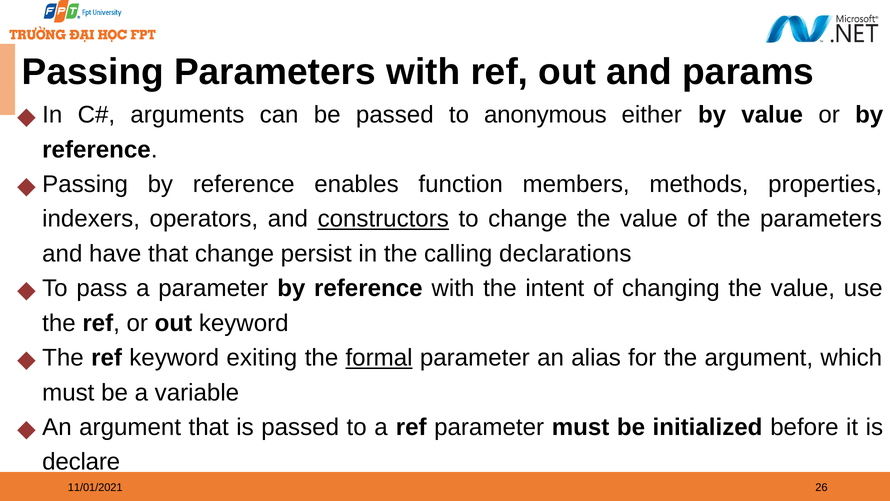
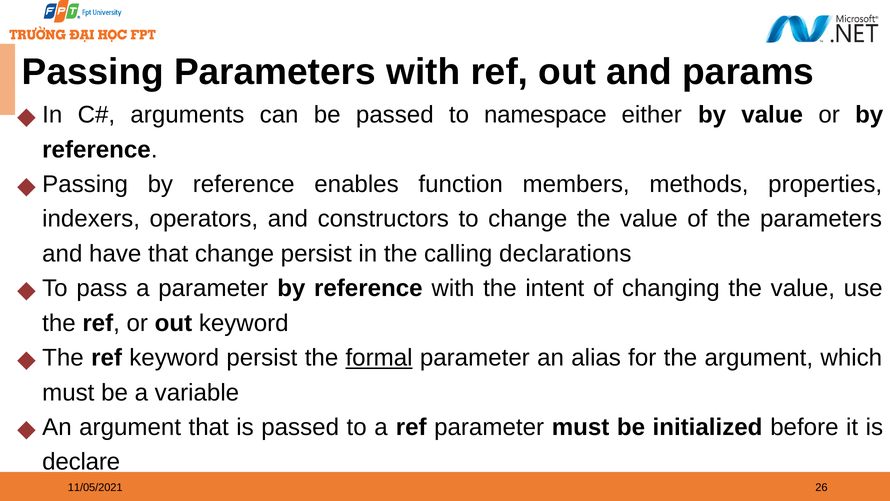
anonymous: anonymous -> namespace
constructors underline: present -> none
keyword exiting: exiting -> persist
11/01/2021: 11/01/2021 -> 11/05/2021
